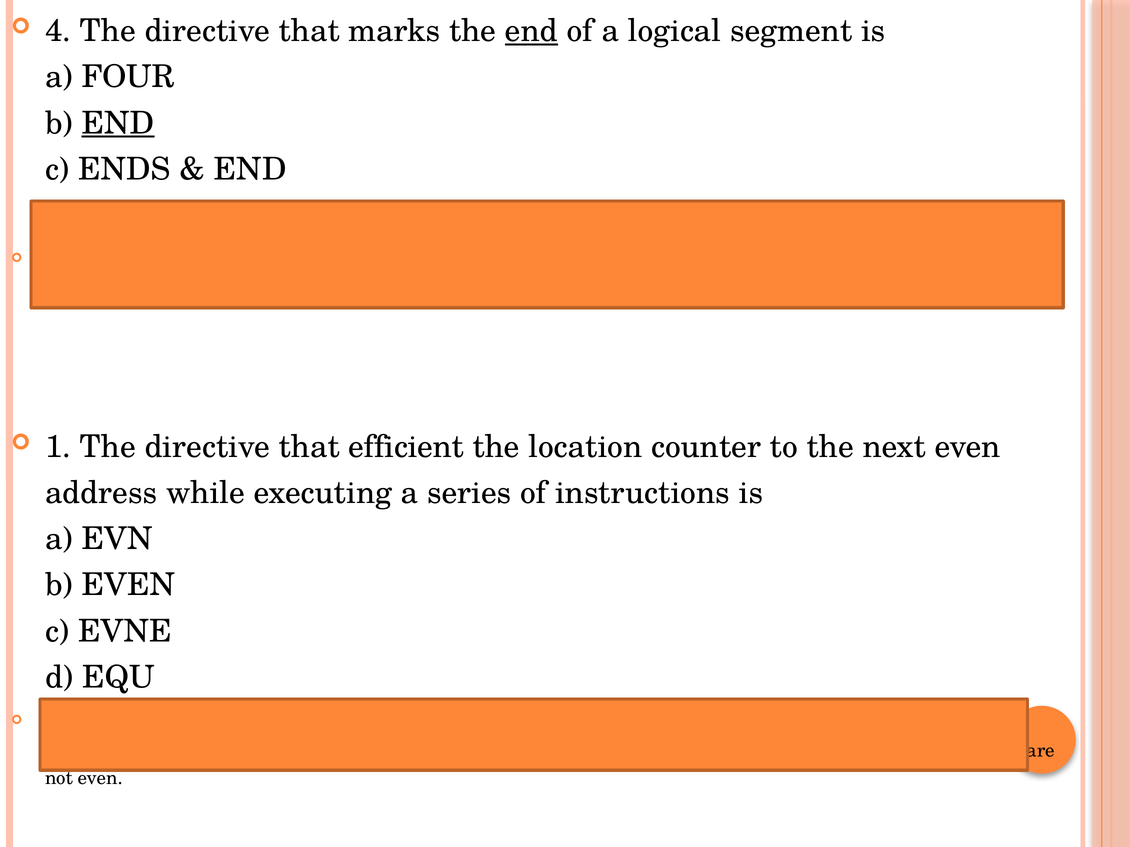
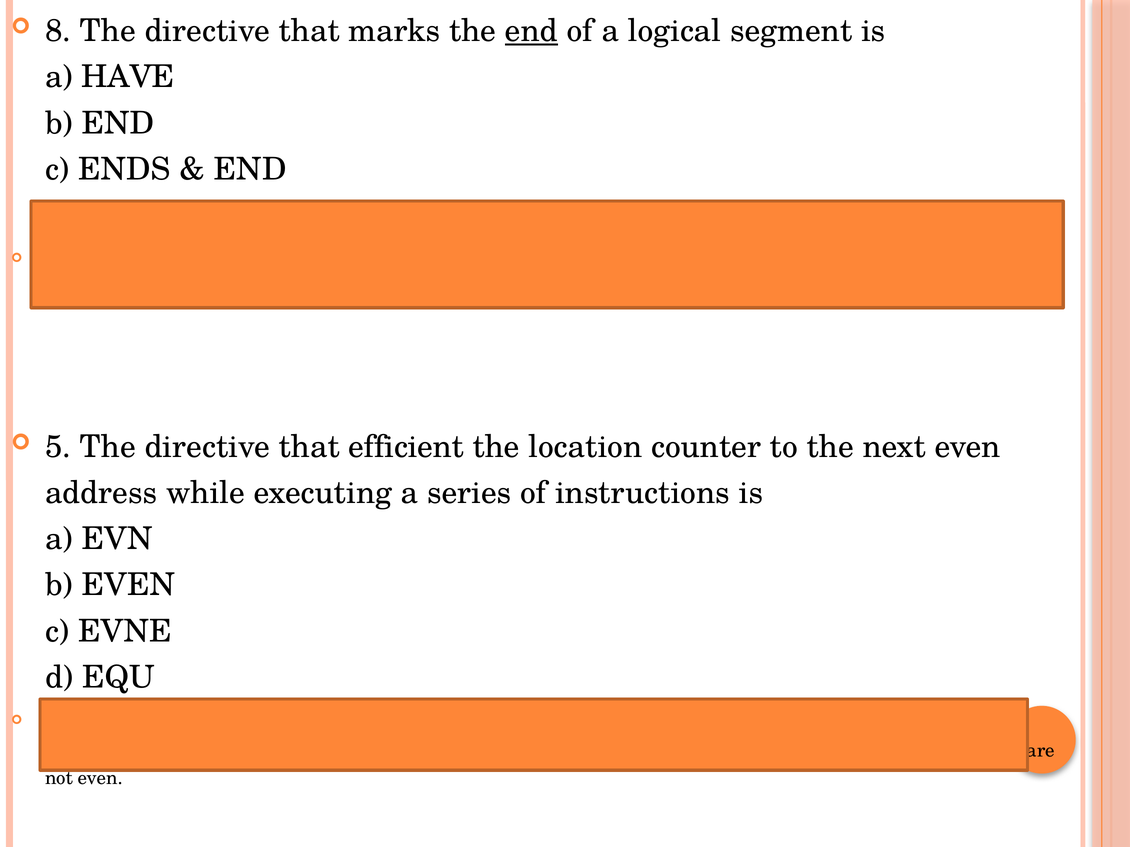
4: 4 -> 8
FOUR: FOUR -> HAVE
END at (118, 123) underline: present -> none
1: 1 -> 5
